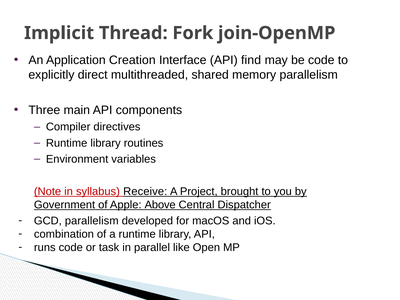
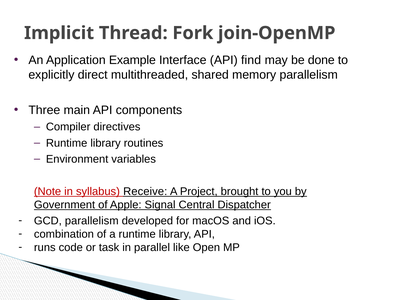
Creation: Creation -> Example
be code: code -> done
Above: Above -> Signal
